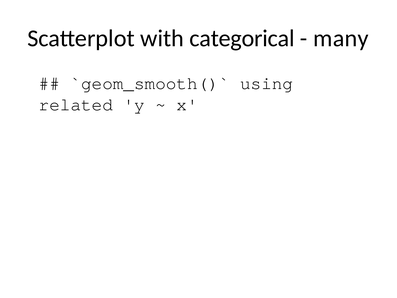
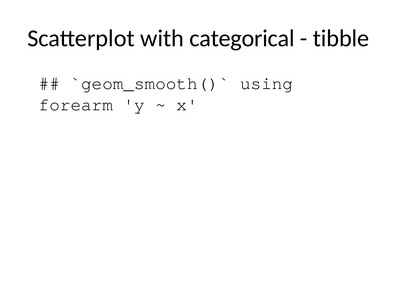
many: many -> tibble
related: related -> forearm
